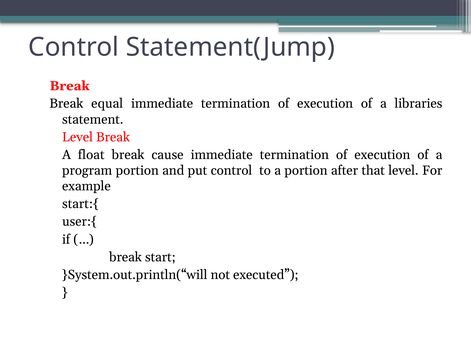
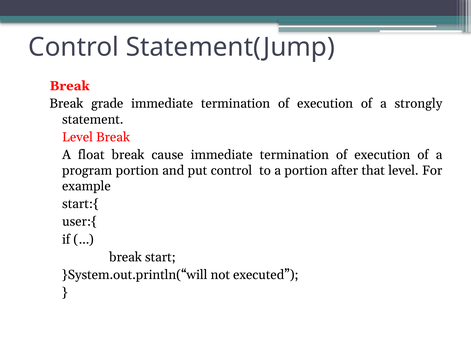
equal: equal -> grade
libraries: libraries -> strongly
